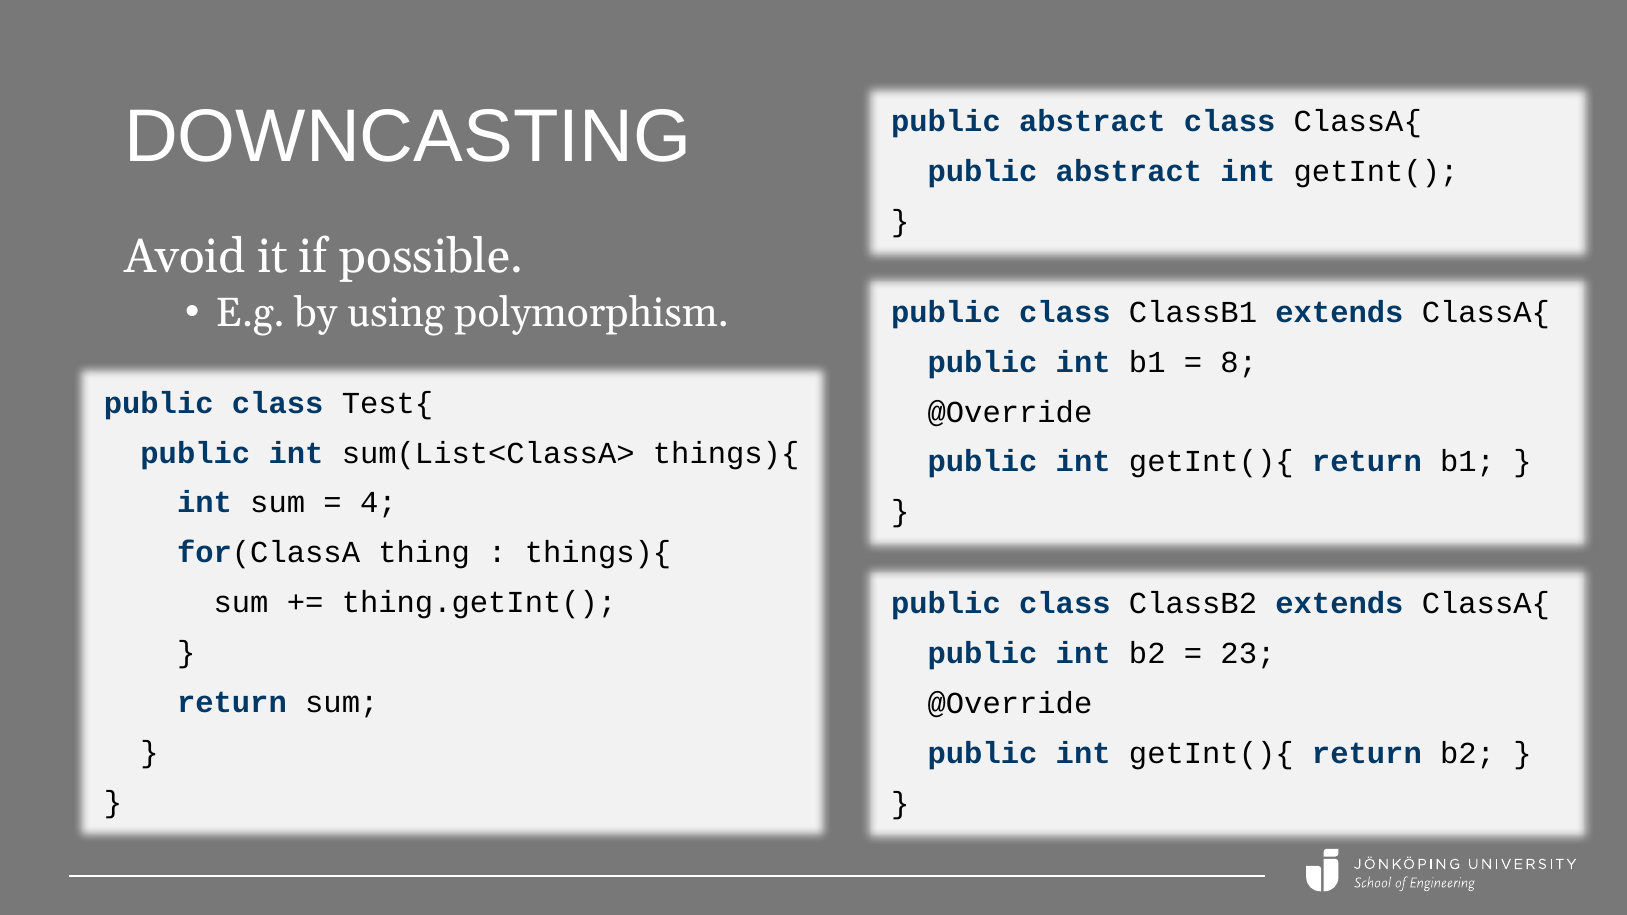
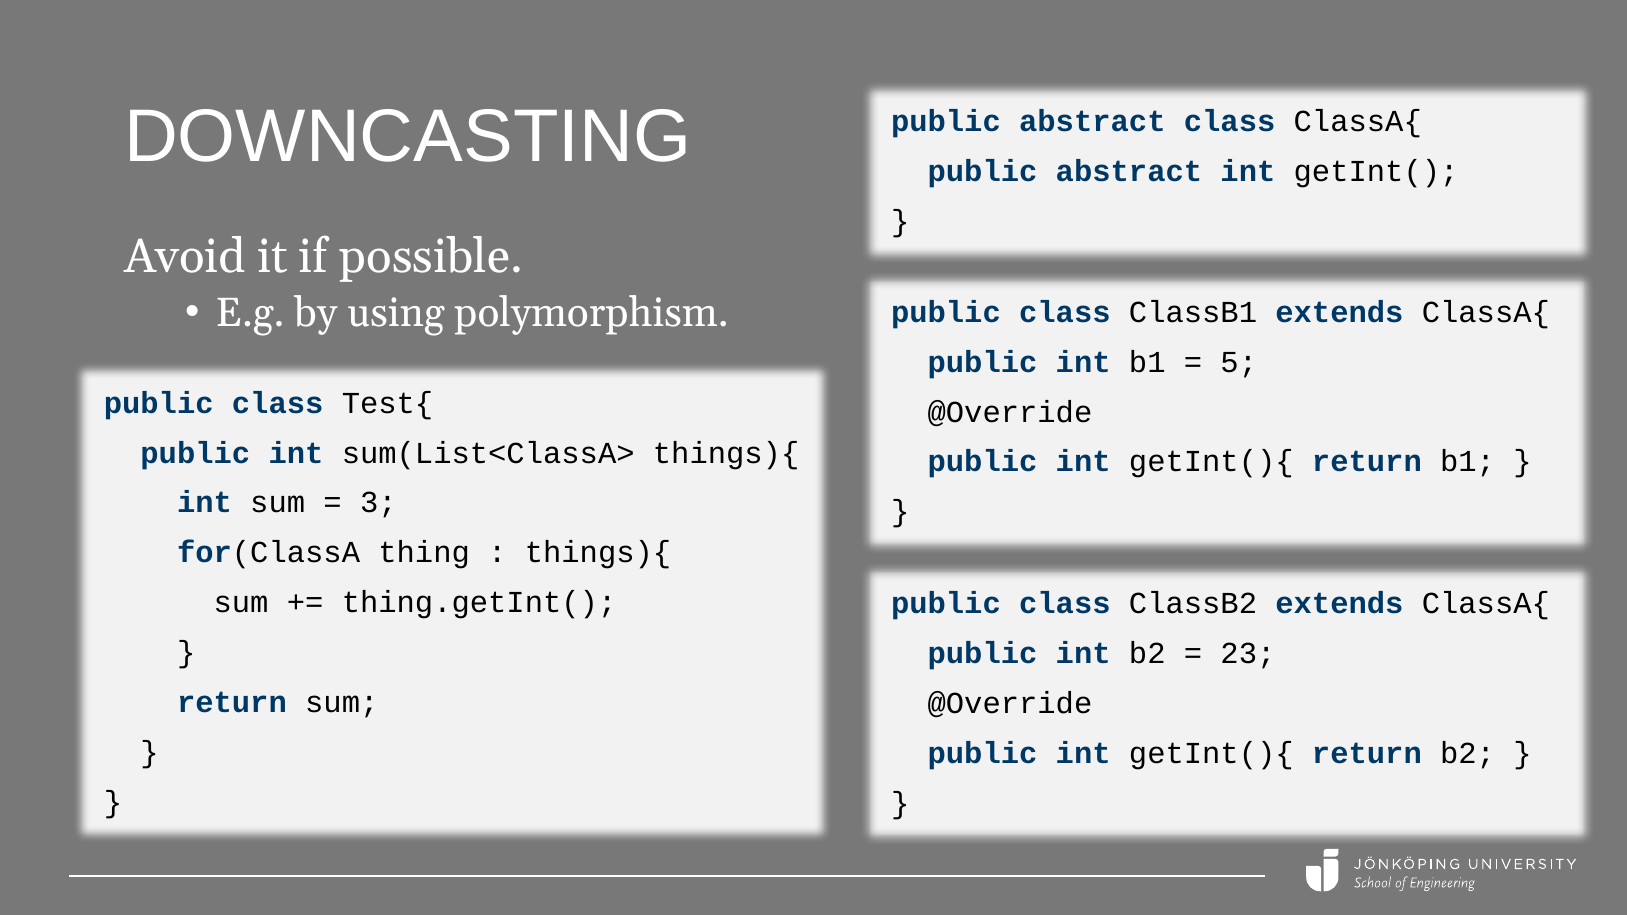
8: 8 -> 5
4: 4 -> 3
